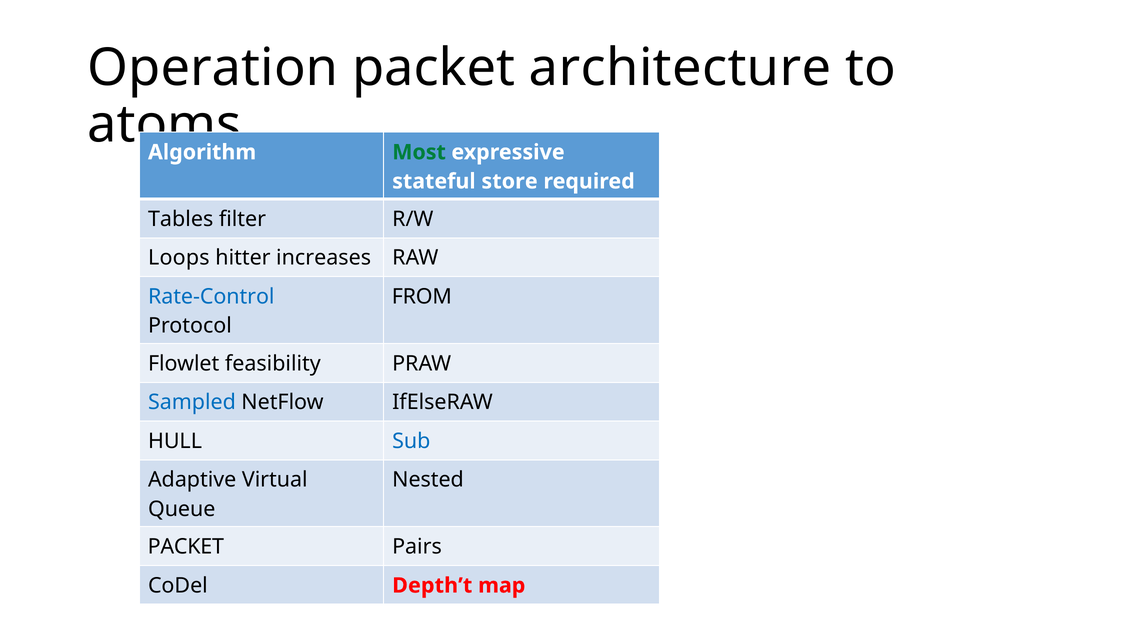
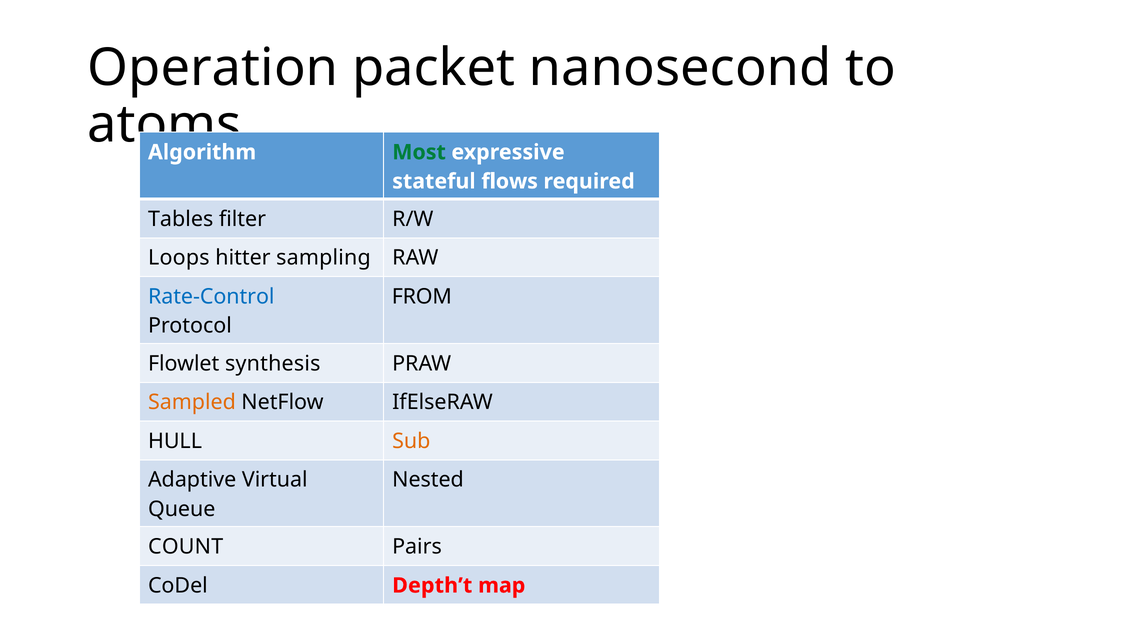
architecture: architecture -> nanosecond
store: store -> flows
increases: increases -> sampling
feasibility: feasibility -> synthesis
Sampled colour: blue -> orange
Sub colour: blue -> orange
PACKET at (186, 547): PACKET -> COUNT
